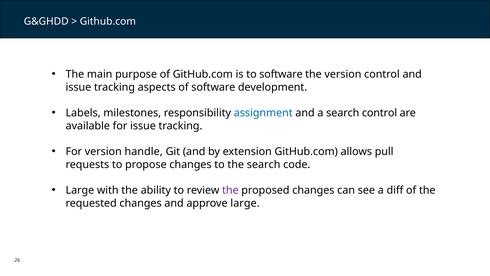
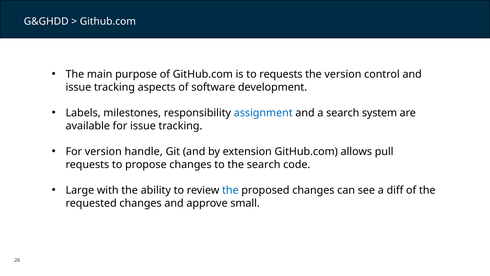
to software: software -> requests
search control: control -> system
the at (230, 190) colour: purple -> blue
approve large: large -> small
